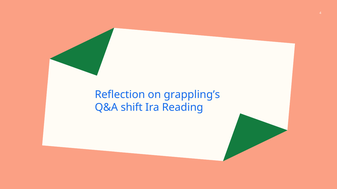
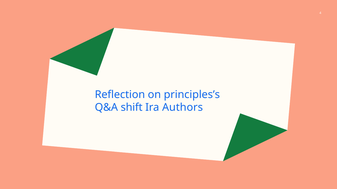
grappling’s: grappling’s -> principles’s
Reading: Reading -> Authors
